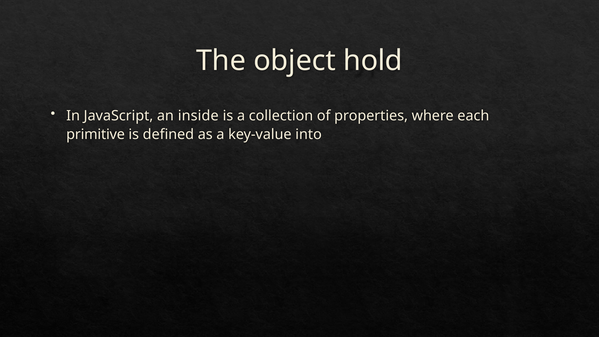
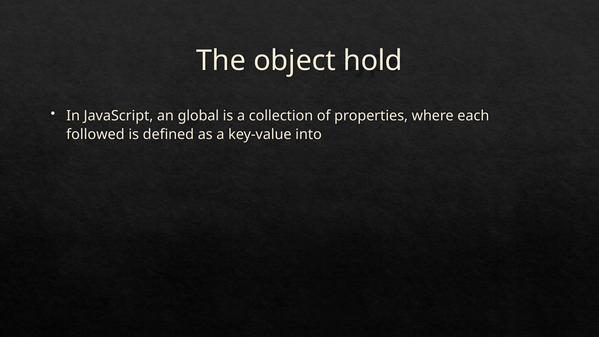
inside: inside -> global
primitive: primitive -> followed
